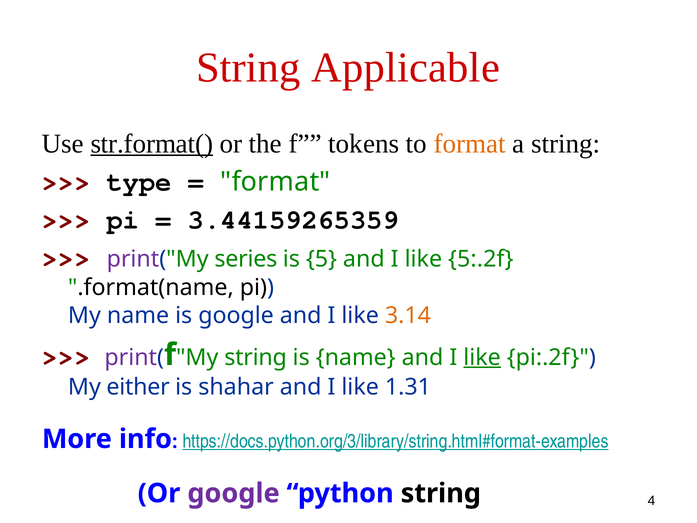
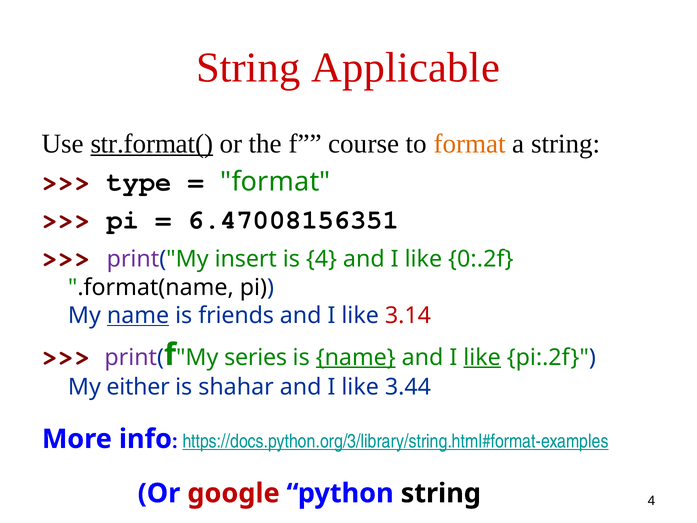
tokens: tokens -> course
3.44159265359: 3.44159265359 -> 6.47008156351
series: series -> insert
is 5: 5 -> 4
5:.2f: 5:.2f -> 0:.2f
name at (138, 315) underline: none -> present
is google: google -> friends
3.14 colour: orange -> red
print(f"My string: string -> series
name at (356, 357) underline: none -> present
1.31: 1.31 -> 3.44
google at (233, 493) colour: purple -> red
